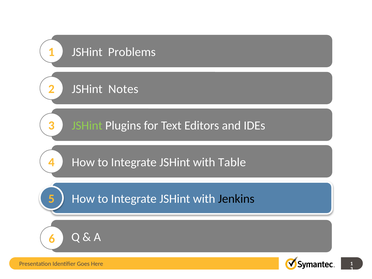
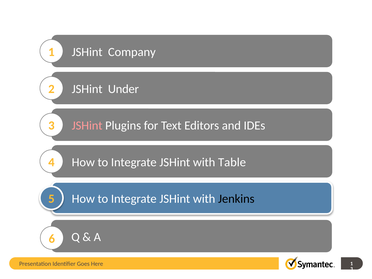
Problems: Problems -> Company
Notes: Notes -> Under
JSHint at (87, 126) colour: light green -> pink
